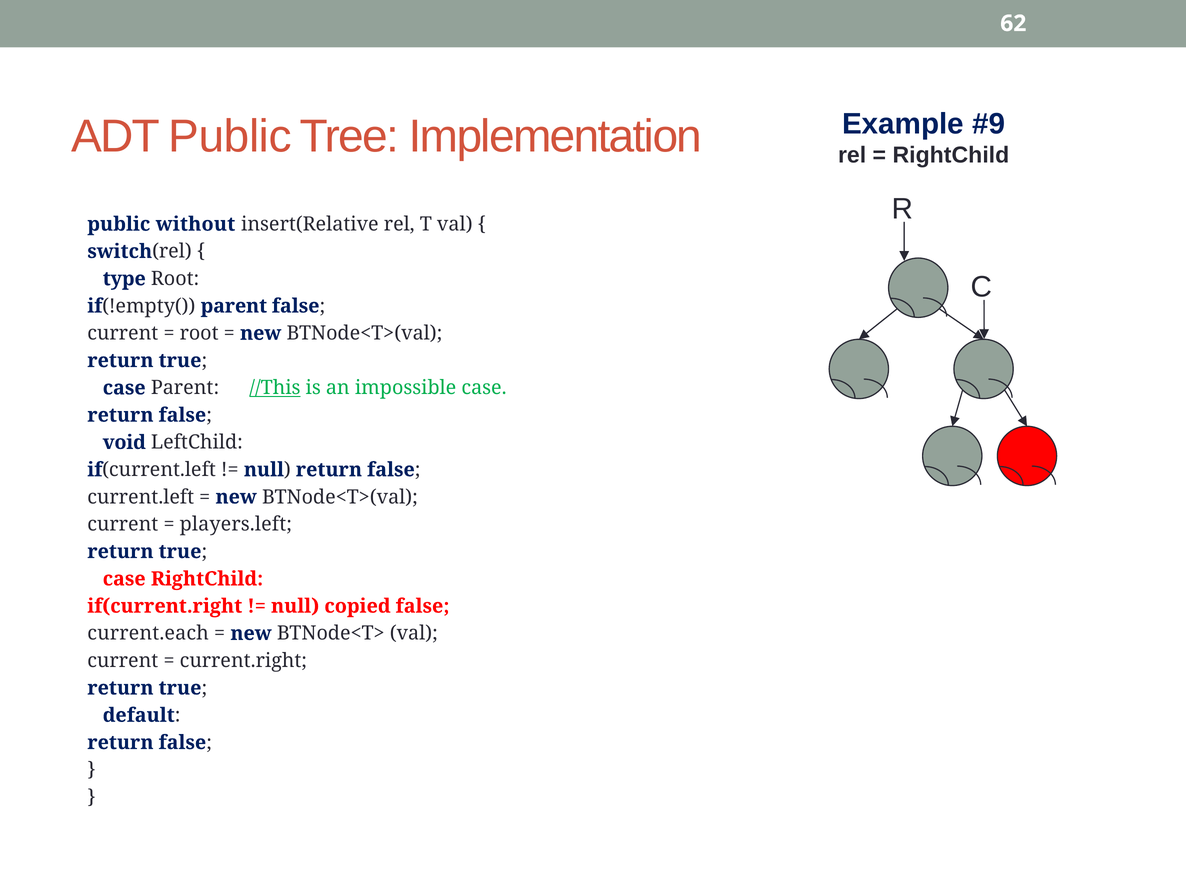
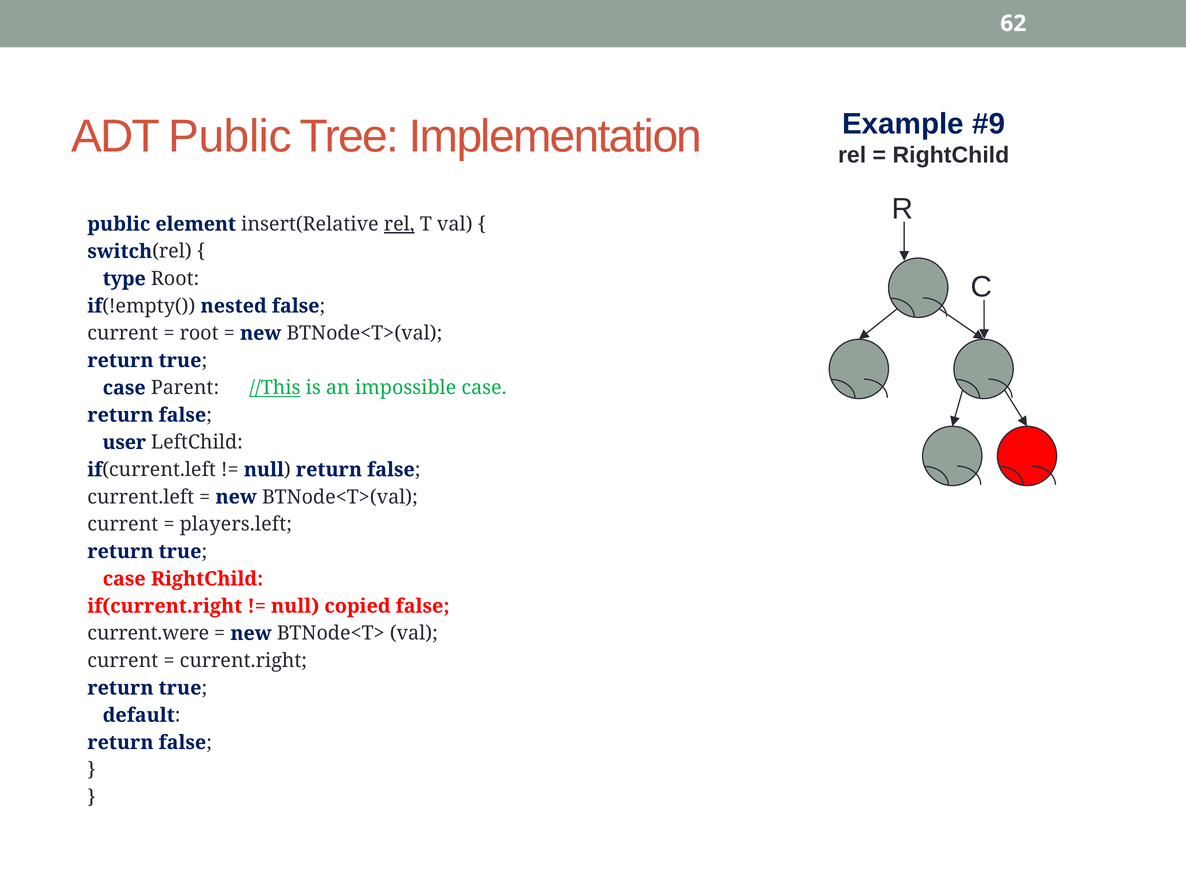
without: without -> element
rel at (399, 224) underline: none -> present
if(!empty( parent: parent -> nested
void: void -> user
current.each: current.each -> current.were
